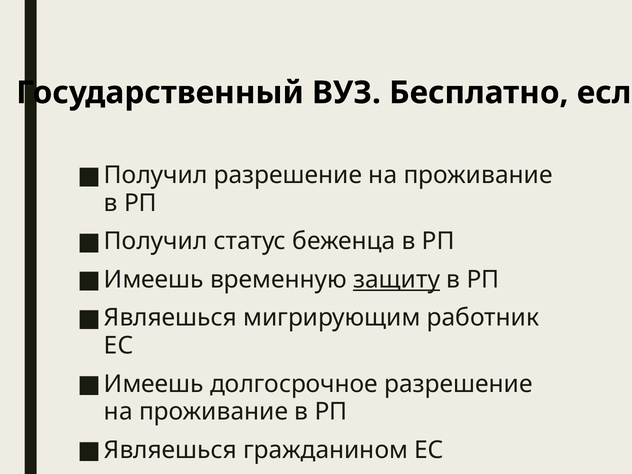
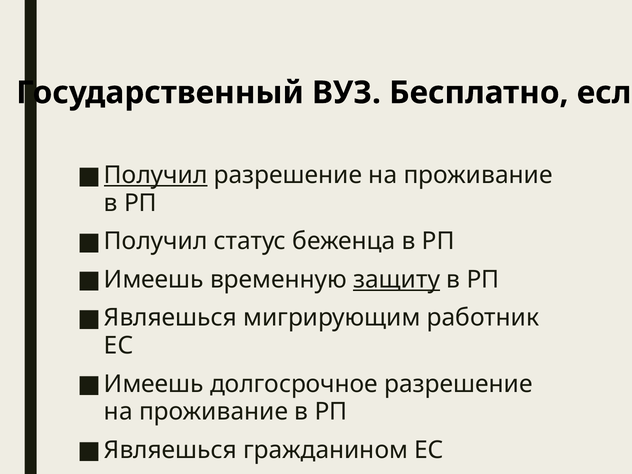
Получил at (156, 175) underline: none -> present
